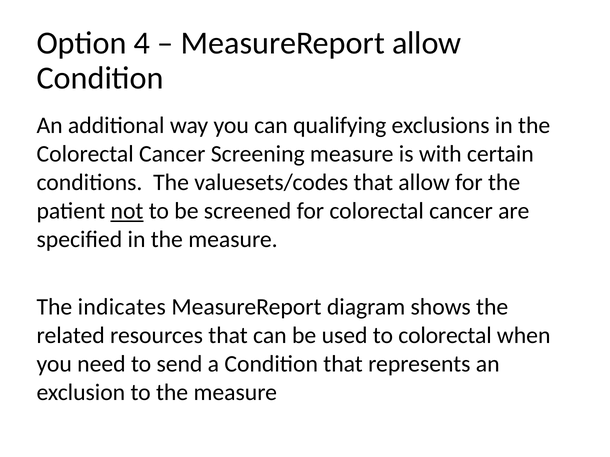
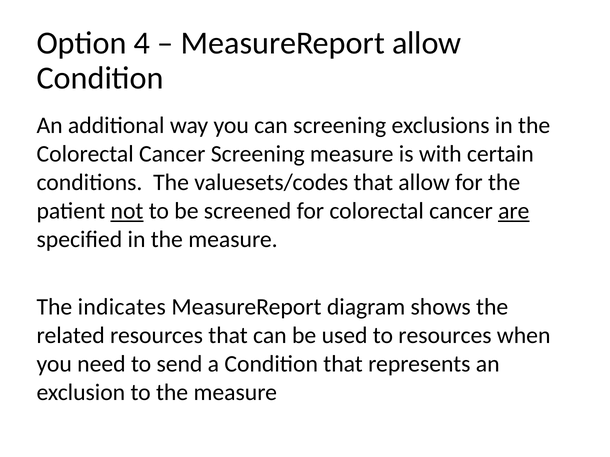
can qualifying: qualifying -> screening
are underline: none -> present
to colorectal: colorectal -> resources
